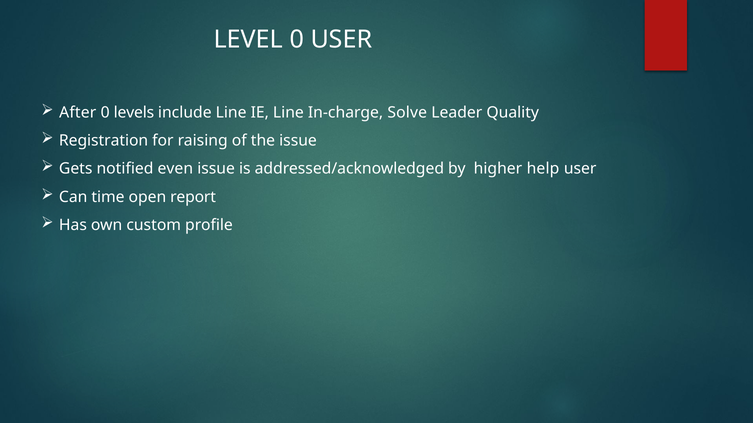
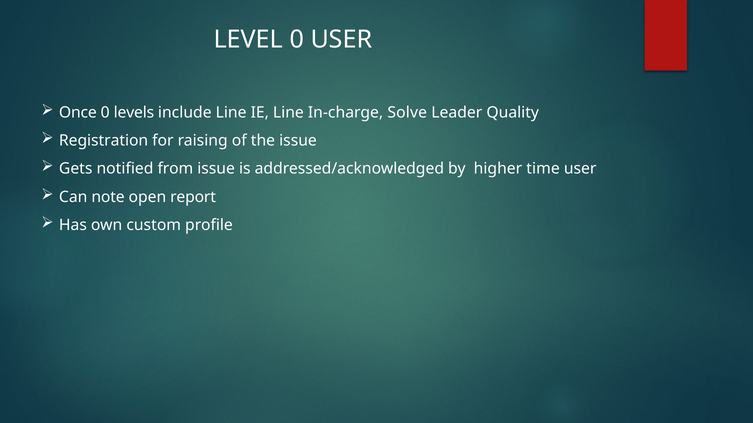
After: After -> Once
even: even -> from
help: help -> time
time: time -> note
